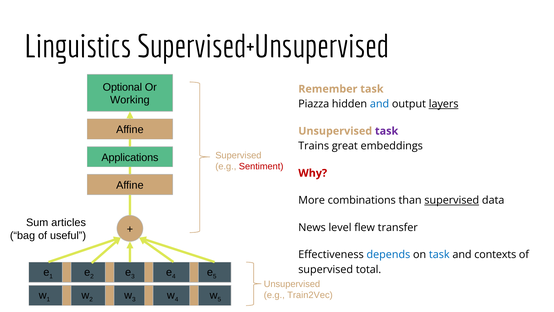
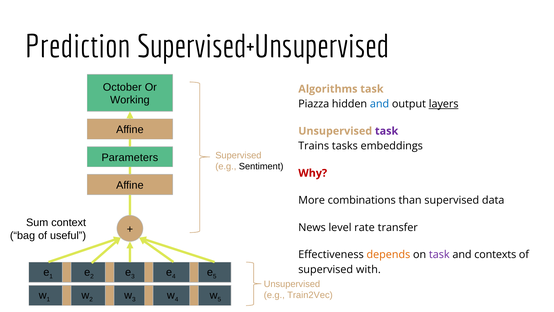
Linguistics: Linguistics -> Prediction
Optional: Optional -> October
Remember: Remember -> Algorithms
great: great -> tasks
Applications: Applications -> Parameters
Sentiment colour: red -> black
supervised at (452, 200) underline: present -> none
articles: articles -> context
flew: flew -> rate
depends colour: blue -> orange
task at (439, 254) colour: blue -> purple
total: total -> with
